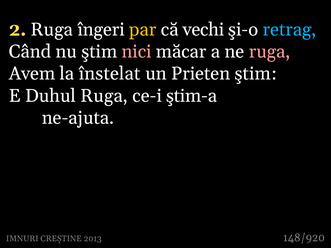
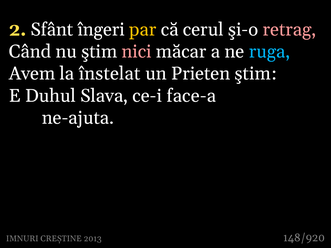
2 Ruga: Ruga -> Sfânt
vechi: vechi -> cerul
retrag colour: light blue -> pink
ruga at (270, 52) colour: pink -> light blue
Duhul Ruga: Ruga -> Slava
ştim-a: ştim-a -> face-a
